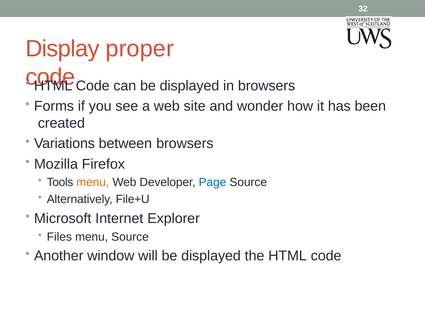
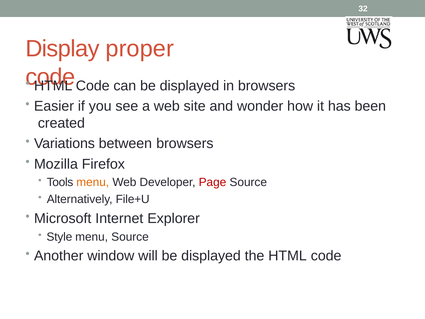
Forms: Forms -> Easier
Page colour: blue -> red
Files: Files -> Style
